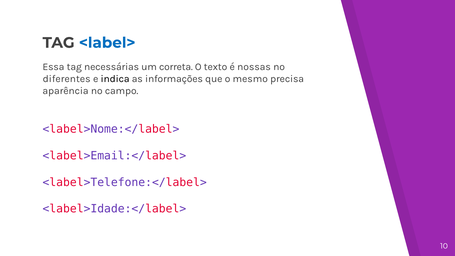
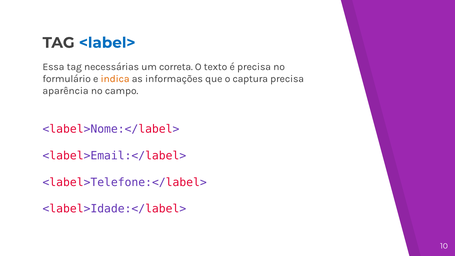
é nossas: nossas -> precisa
diferentes: diferentes -> formulário
indica colour: black -> orange
mesmo: mesmo -> captura
